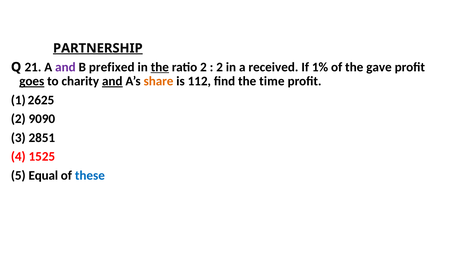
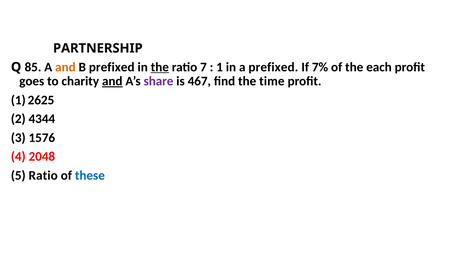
PARTNERSHIP underline: present -> none
21: 21 -> 85
and at (65, 67) colour: purple -> orange
ratio 2: 2 -> 7
2 at (220, 67): 2 -> 1
a received: received -> prefixed
1%: 1% -> 7%
gave: gave -> each
goes underline: present -> none
share colour: orange -> purple
112: 112 -> 467
9090: 9090 -> 4344
2851: 2851 -> 1576
1525: 1525 -> 2048
5 Equal: Equal -> Ratio
